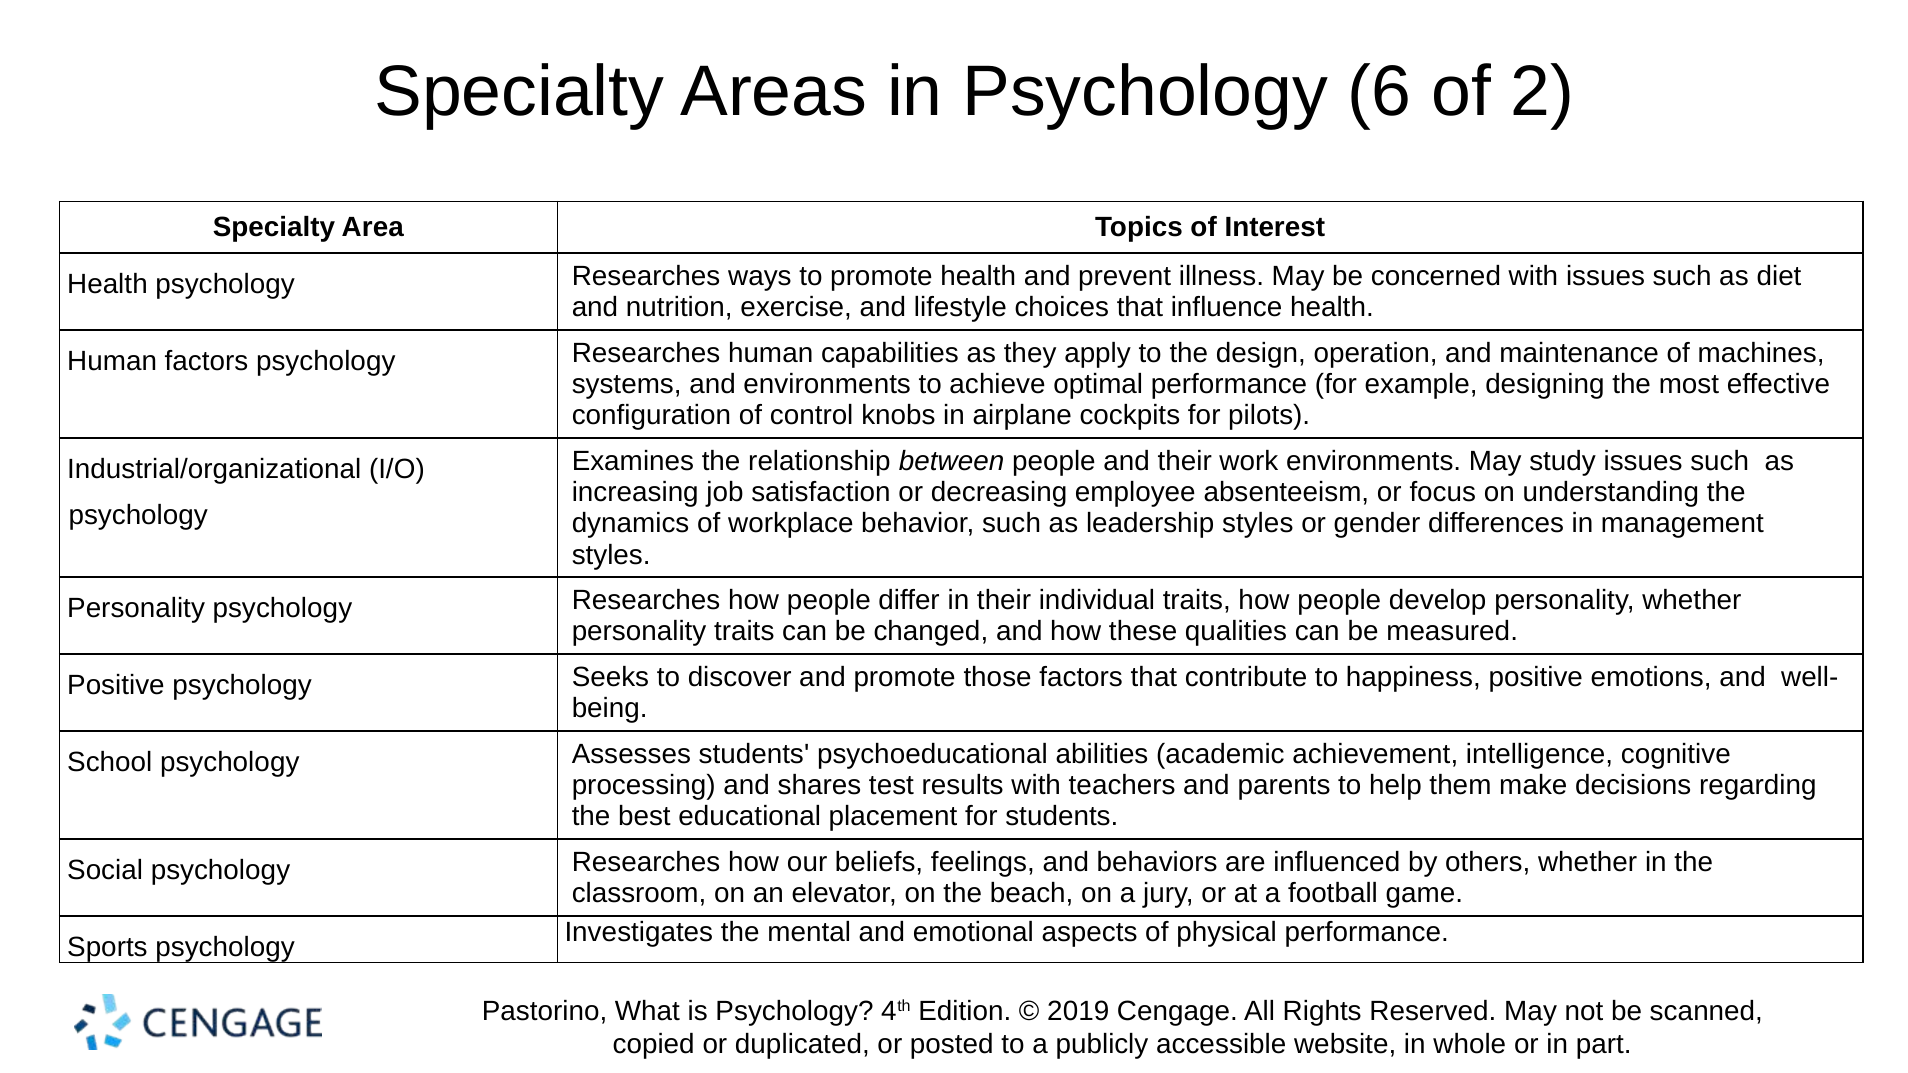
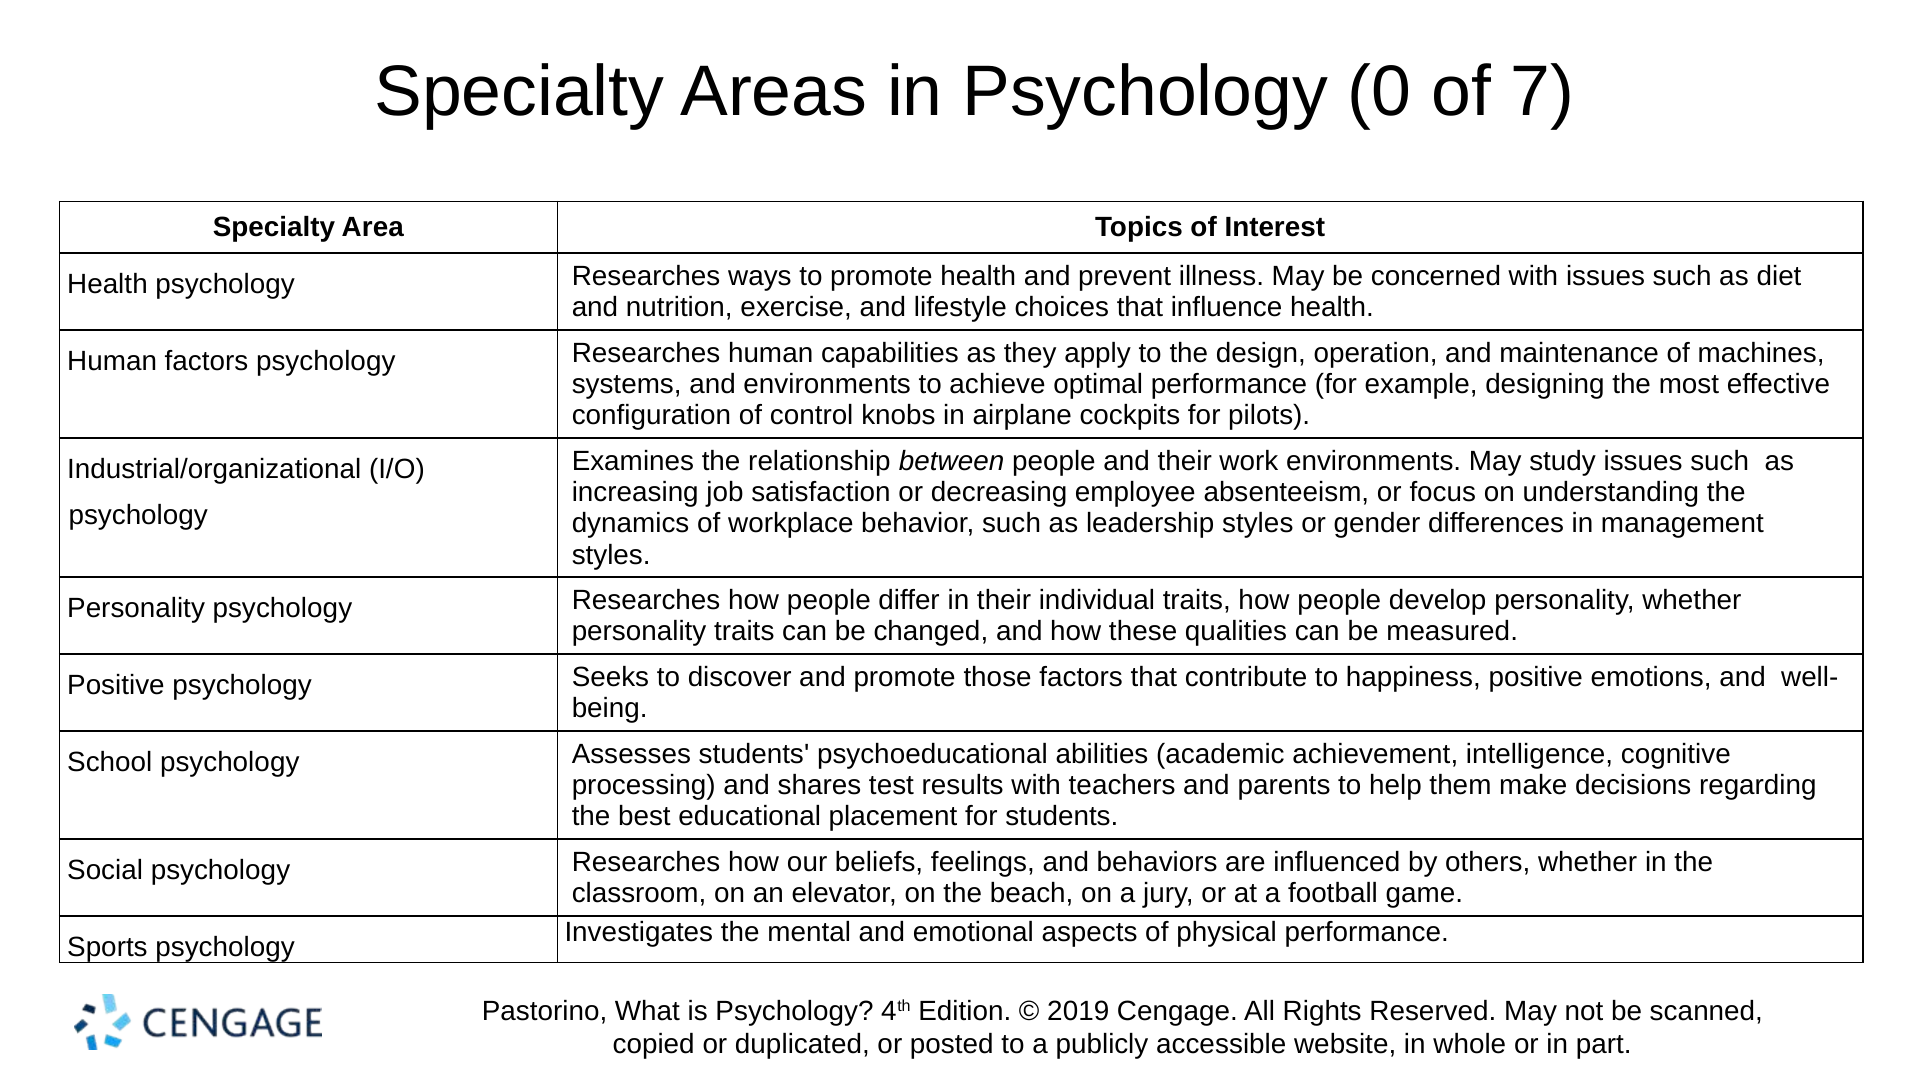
6: 6 -> 0
2: 2 -> 7
